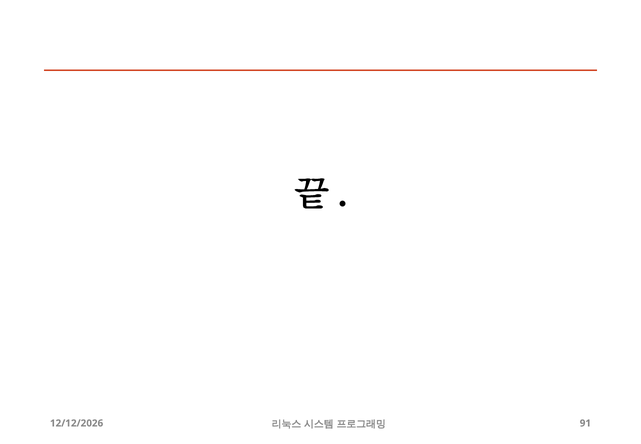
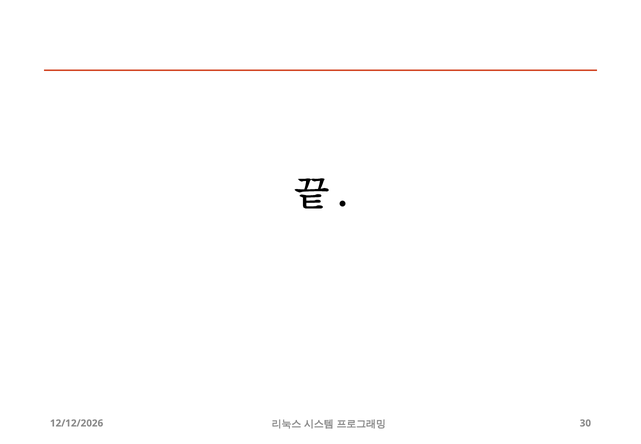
91: 91 -> 30
